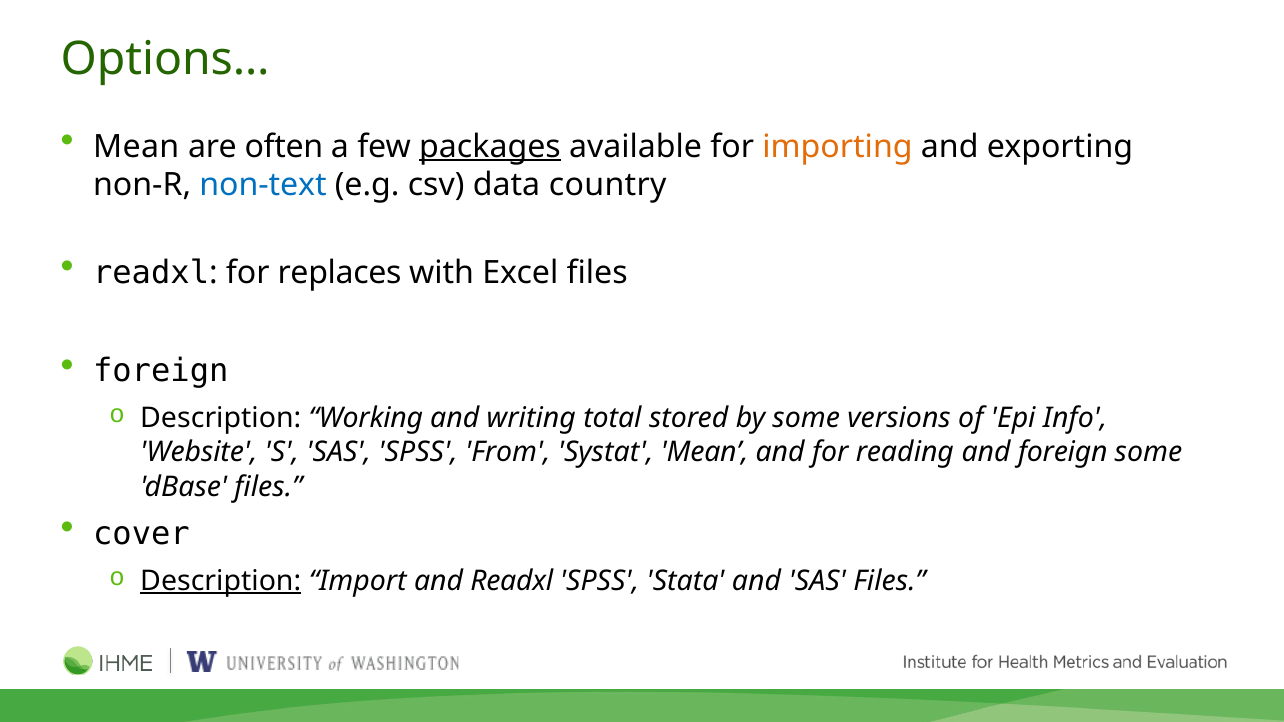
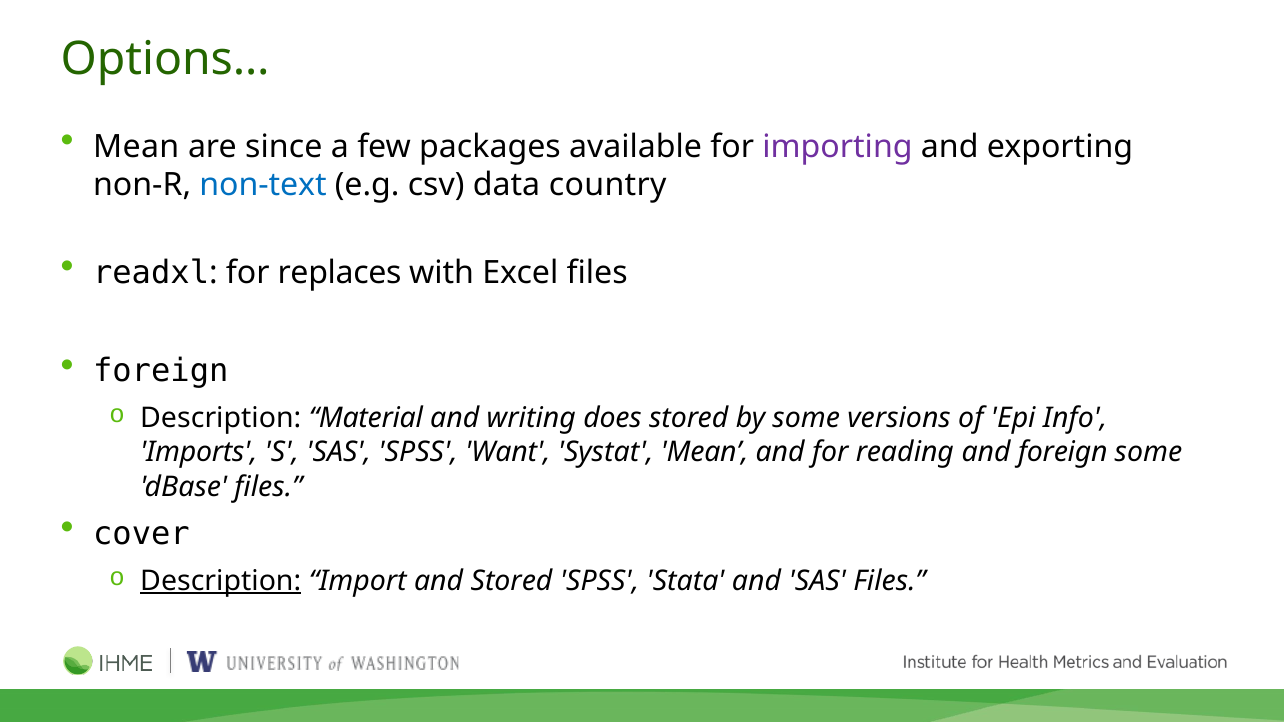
often: often -> since
packages underline: present -> none
importing colour: orange -> purple
Working: Working -> Material
total: total -> does
Website: Website -> Imports
From: From -> Want
and Readxl: Readxl -> Stored
